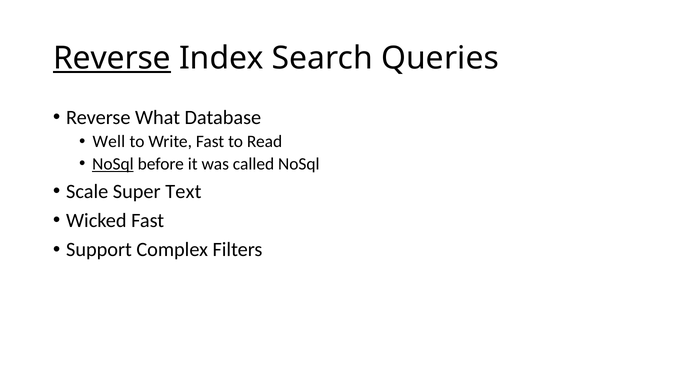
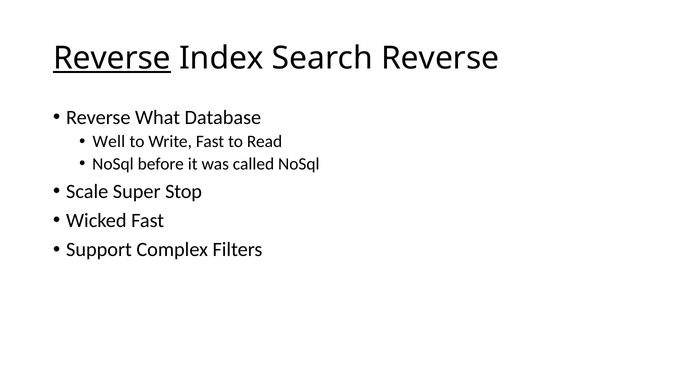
Search Queries: Queries -> Reverse
NoSql at (113, 164) underline: present -> none
Text: Text -> Stop
